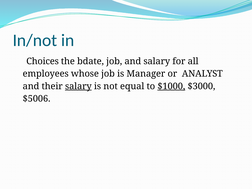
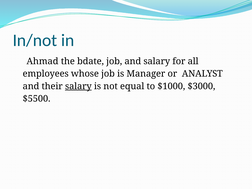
Choices: Choices -> Ahmad
$1000 underline: present -> none
$5006: $5006 -> $5500
